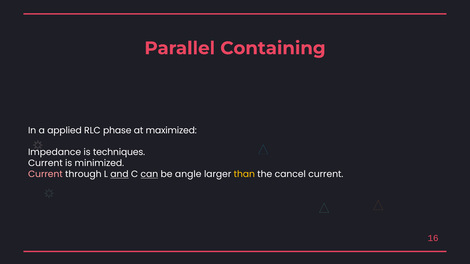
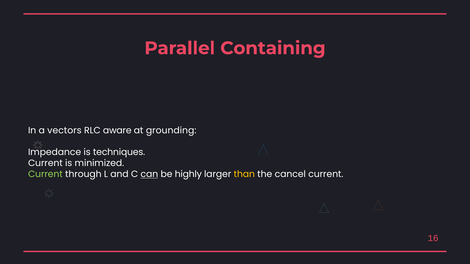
applied: applied -> vectors
phase: phase -> aware
maximized: maximized -> grounding
Current at (45, 175) colour: pink -> light green
and underline: present -> none
angle: angle -> highly
